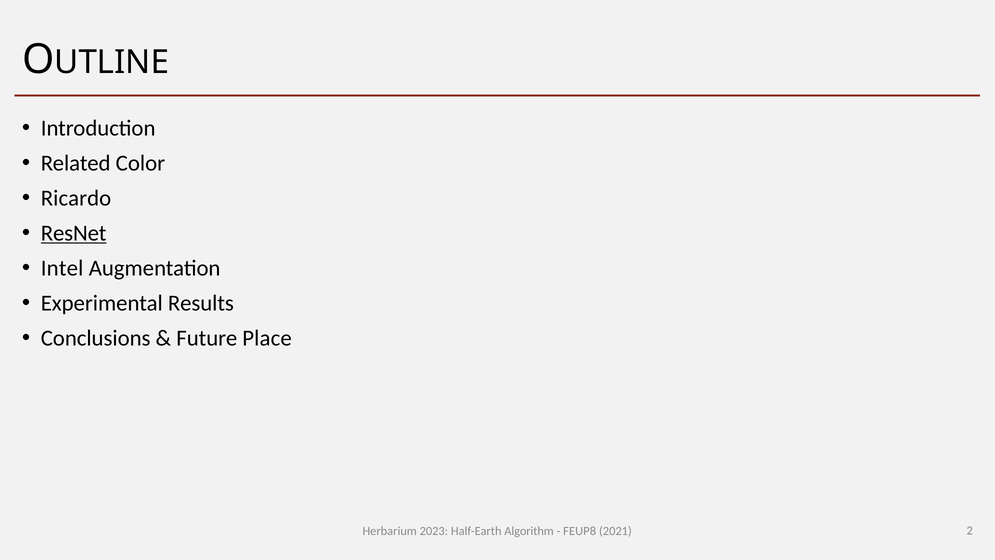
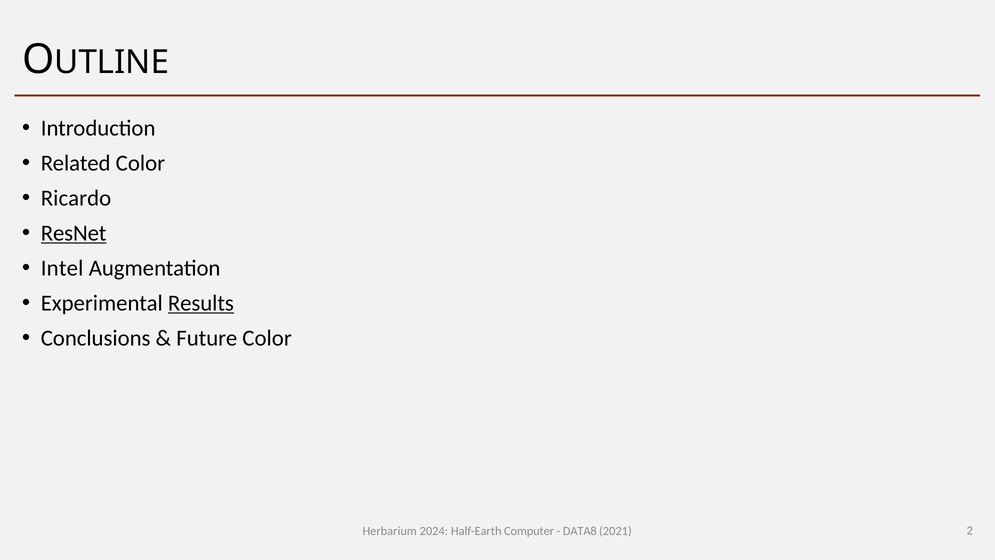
Results underline: none -> present
Future Place: Place -> Color
2023: 2023 -> 2024
Algorithm: Algorithm -> Computer
FEUP8: FEUP8 -> DATA8
